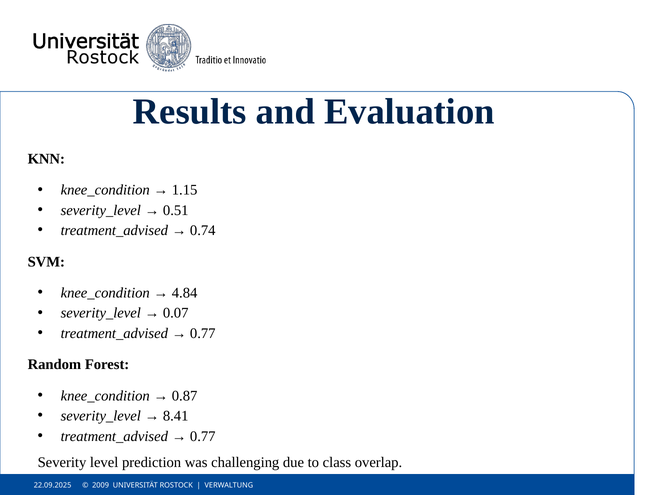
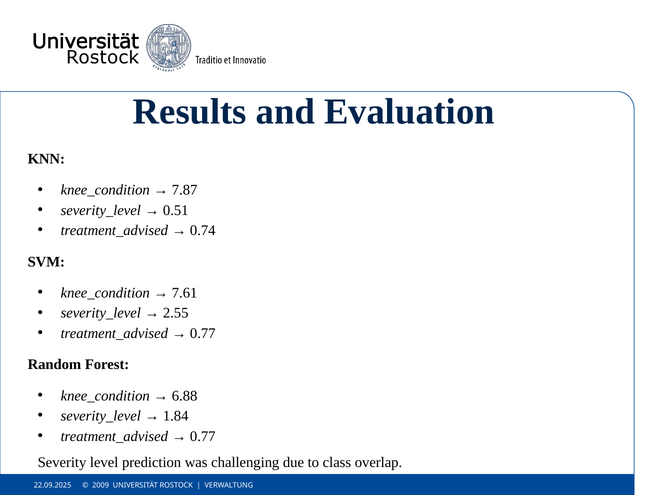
1.15: 1.15 -> 7.87
4.84: 4.84 -> 7.61
0.07: 0.07 -> 2.55
0.87: 0.87 -> 6.88
8.41: 8.41 -> 1.84
